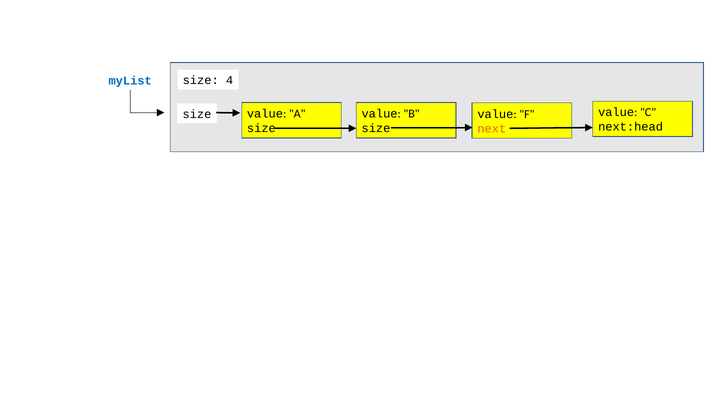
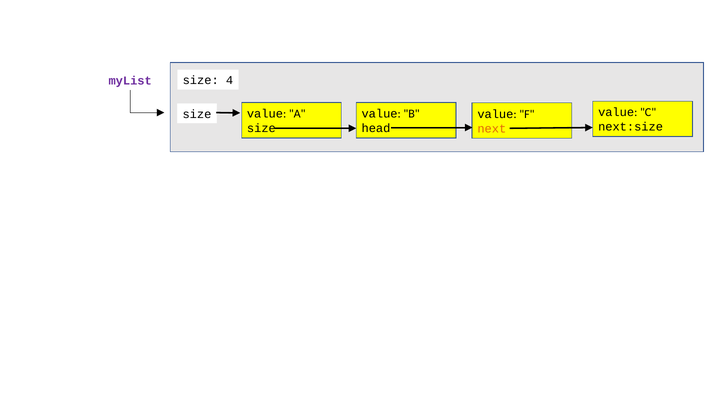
myList colour: blue -> purple
next:head: next:head -> next:size
size at (376, 128): size -> head
